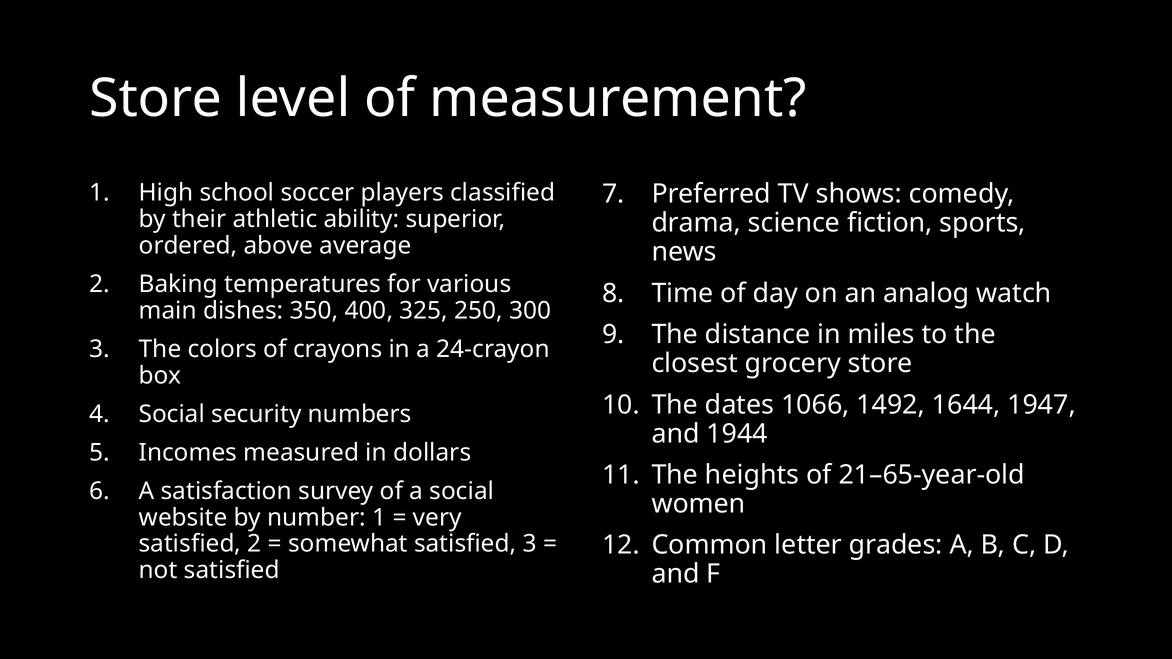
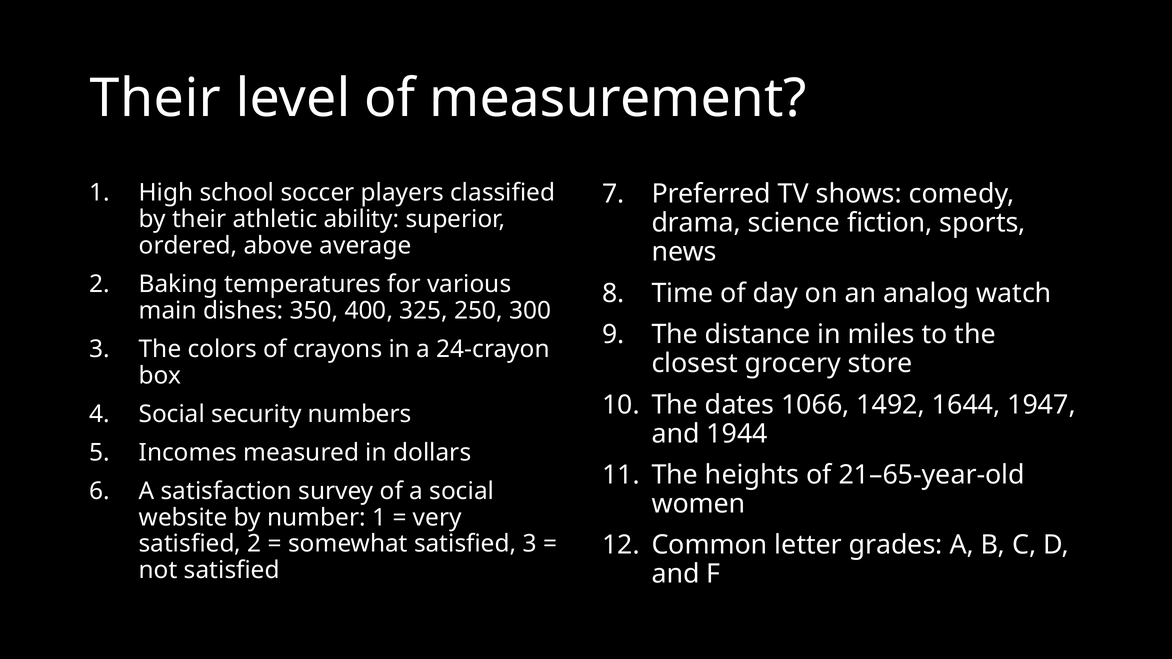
Store at (156, 98): Store -> Their
